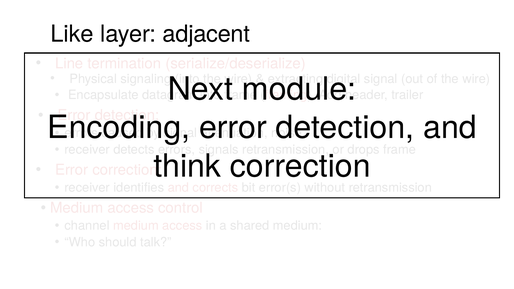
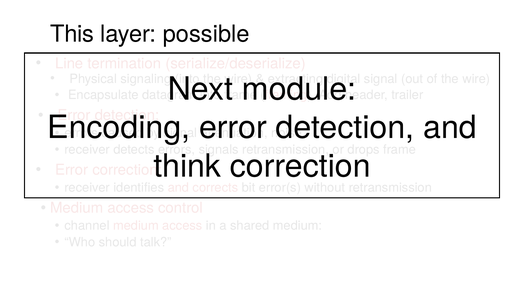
Like: Like -> This
adjacent: adjacent -> possible
